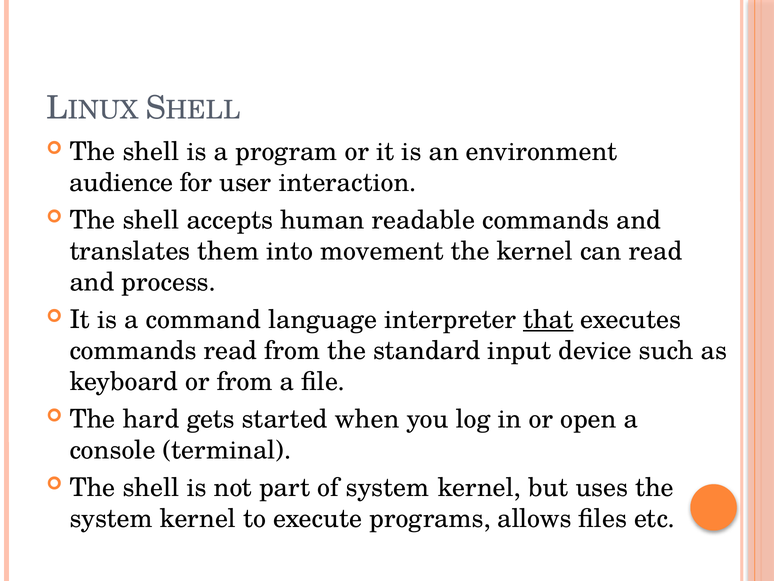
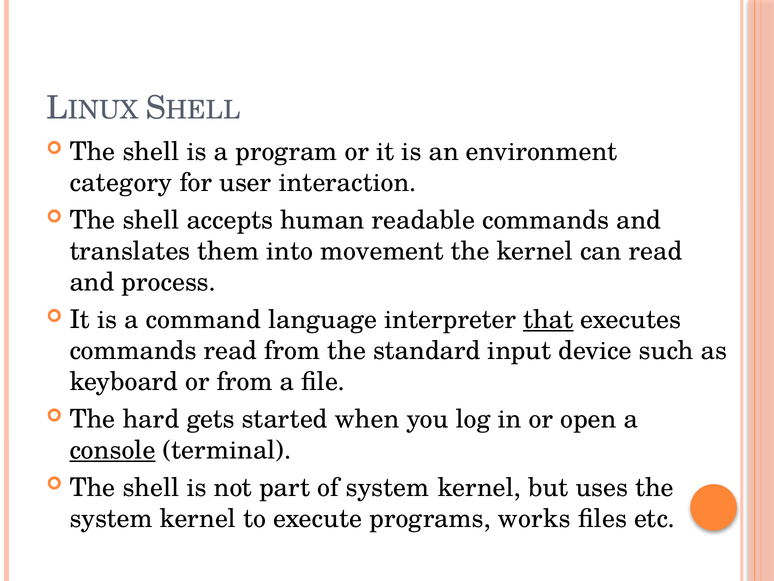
audience: audience -> category
console underline: none -> present
allows: allows -> works
